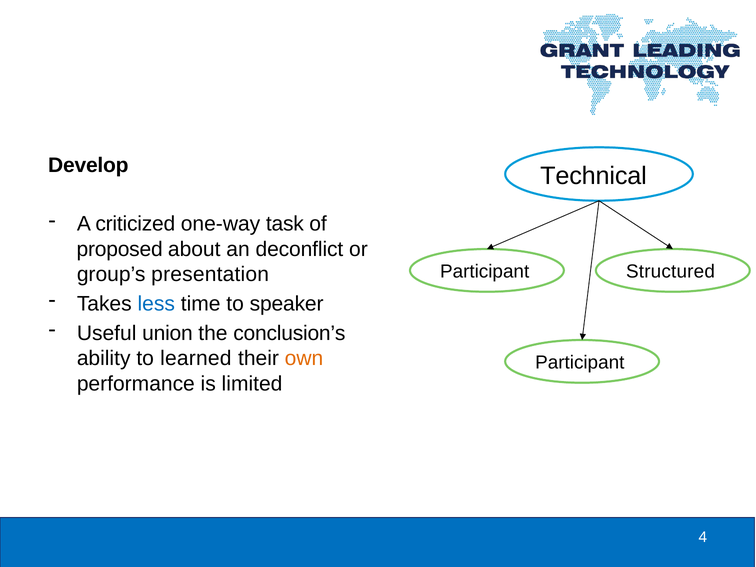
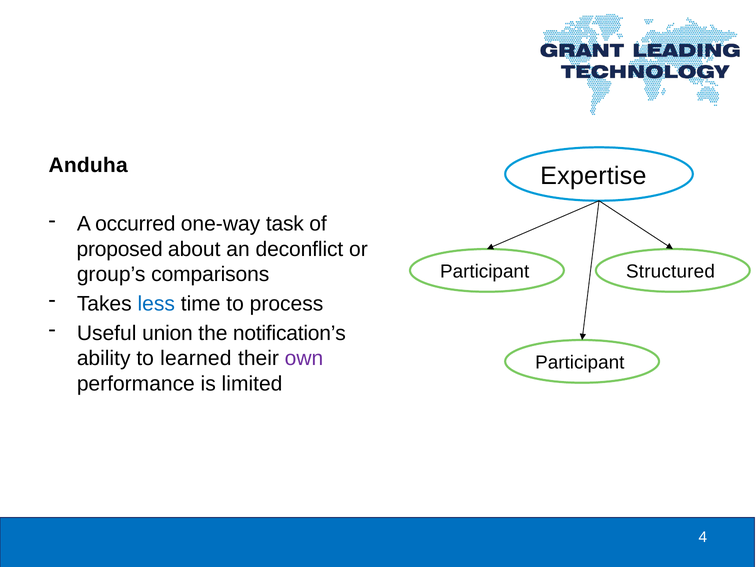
Develop: Develop -> Anduha
Technical: Technical -> Expertise
criticized: criticized -> occurred
presentation: presentation -> comparisons
speaker: speaker -> process
conclusion’s: conclusion’s -> notification’s
own colour: orange -> purple
